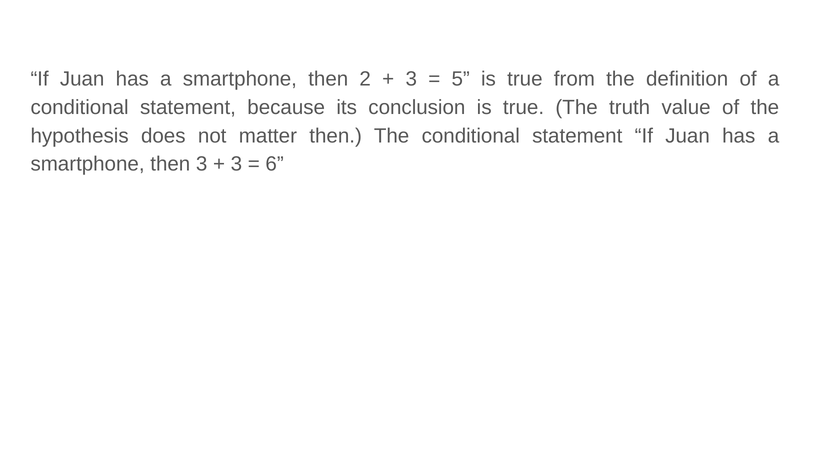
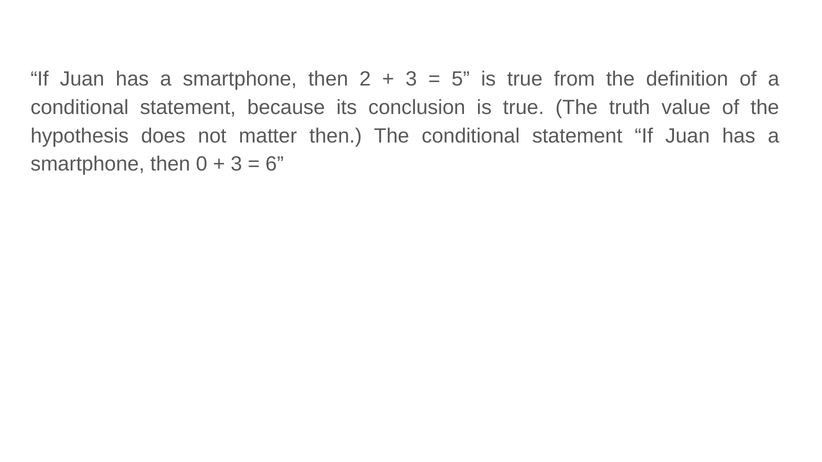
then 3: 3 -> 0
